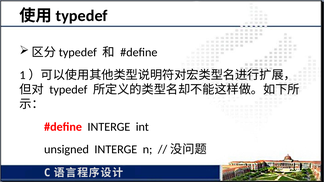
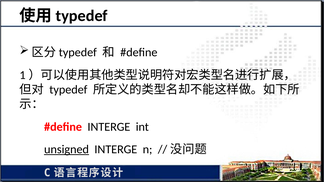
unsigned underline: none -> present
